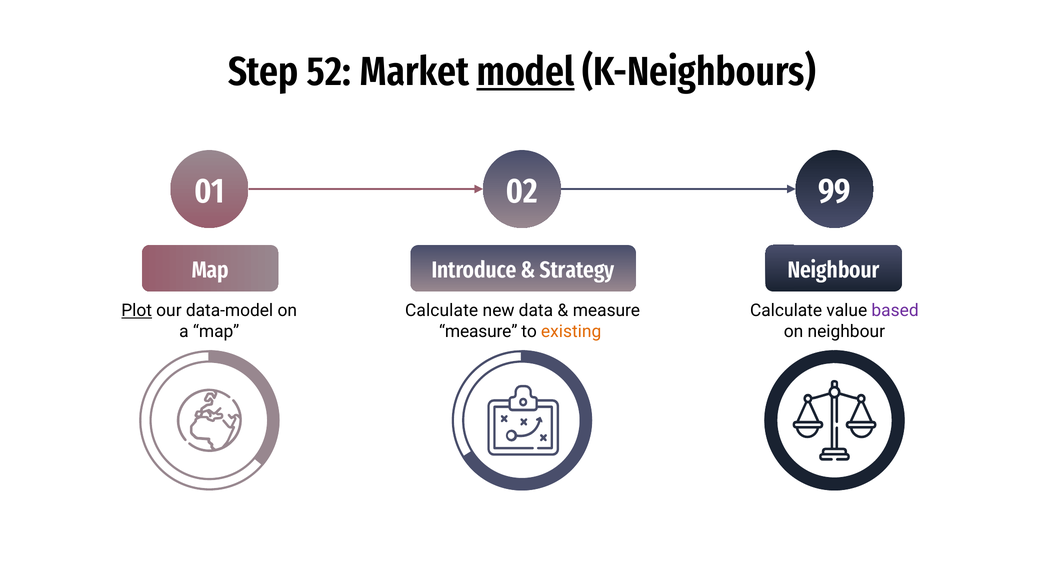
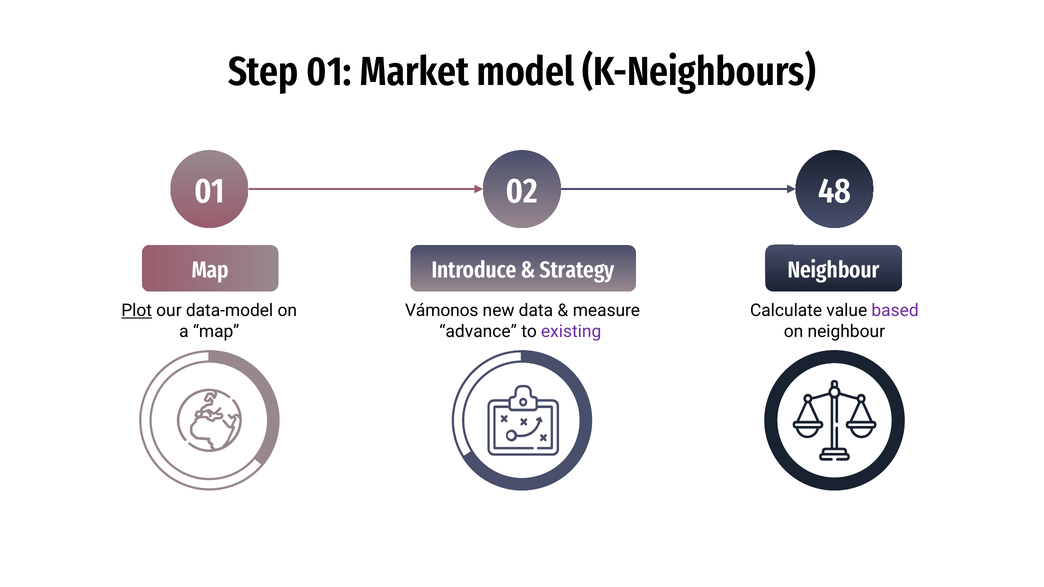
Step 52: 52 -> 01
model underline: present -> none
99: 99 -> 48
Calculate at (442, 311): Calculate -> Vámonos
measure at (478, 332): measure -> advance
existing colour: orange -> purple
